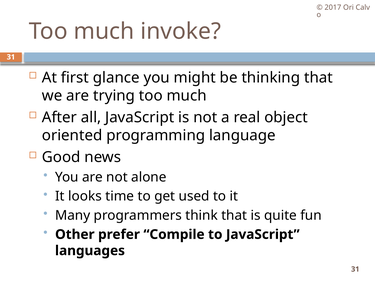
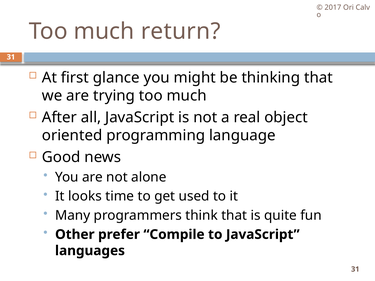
invoke: invoke -> return
